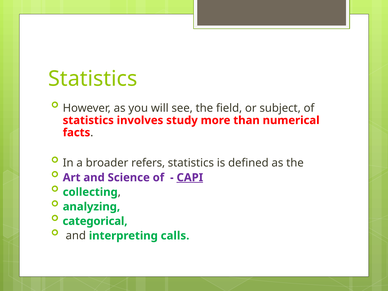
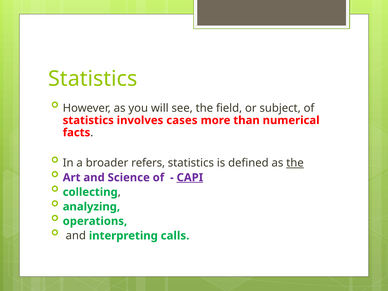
study: study -> cases
the at (295, 163) underline: none -> present
categorical: categorical -> operations
